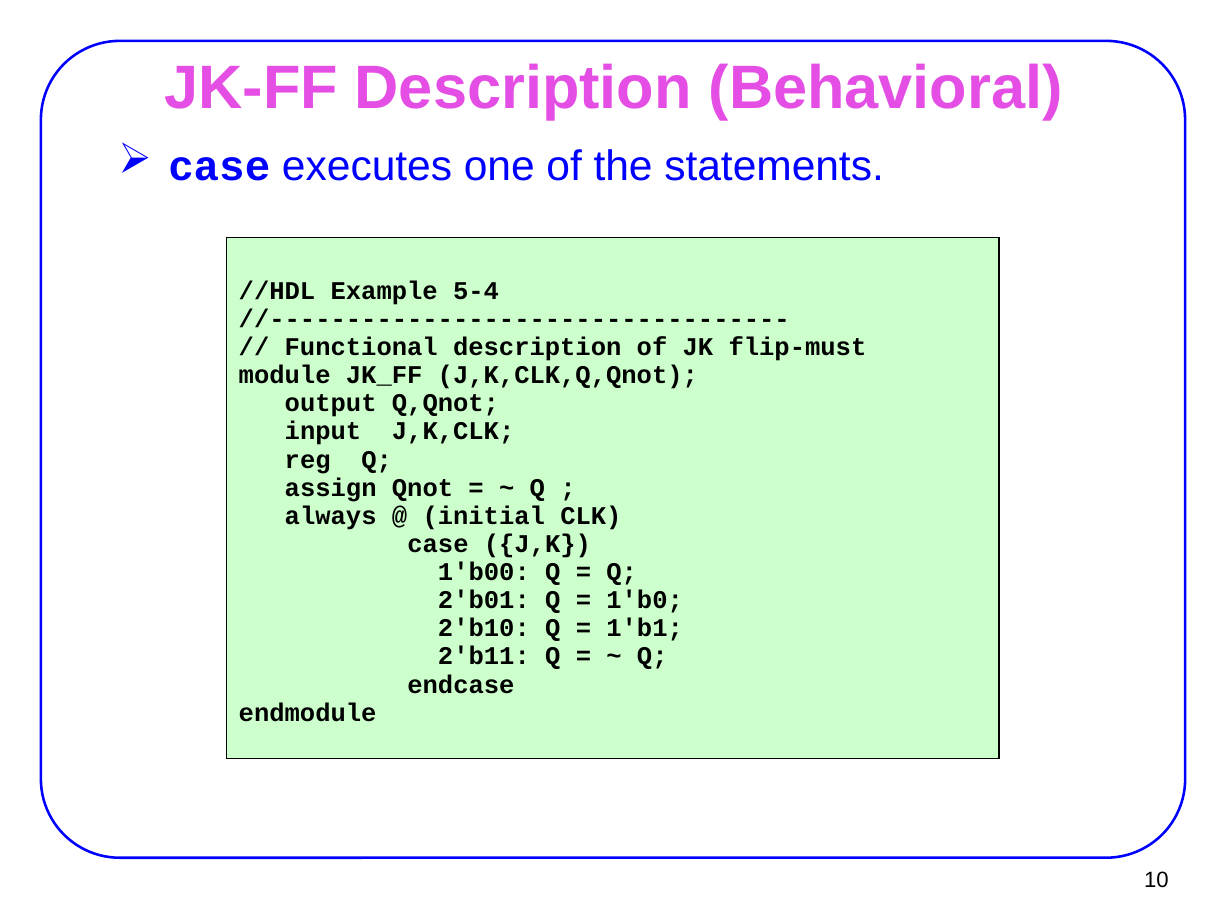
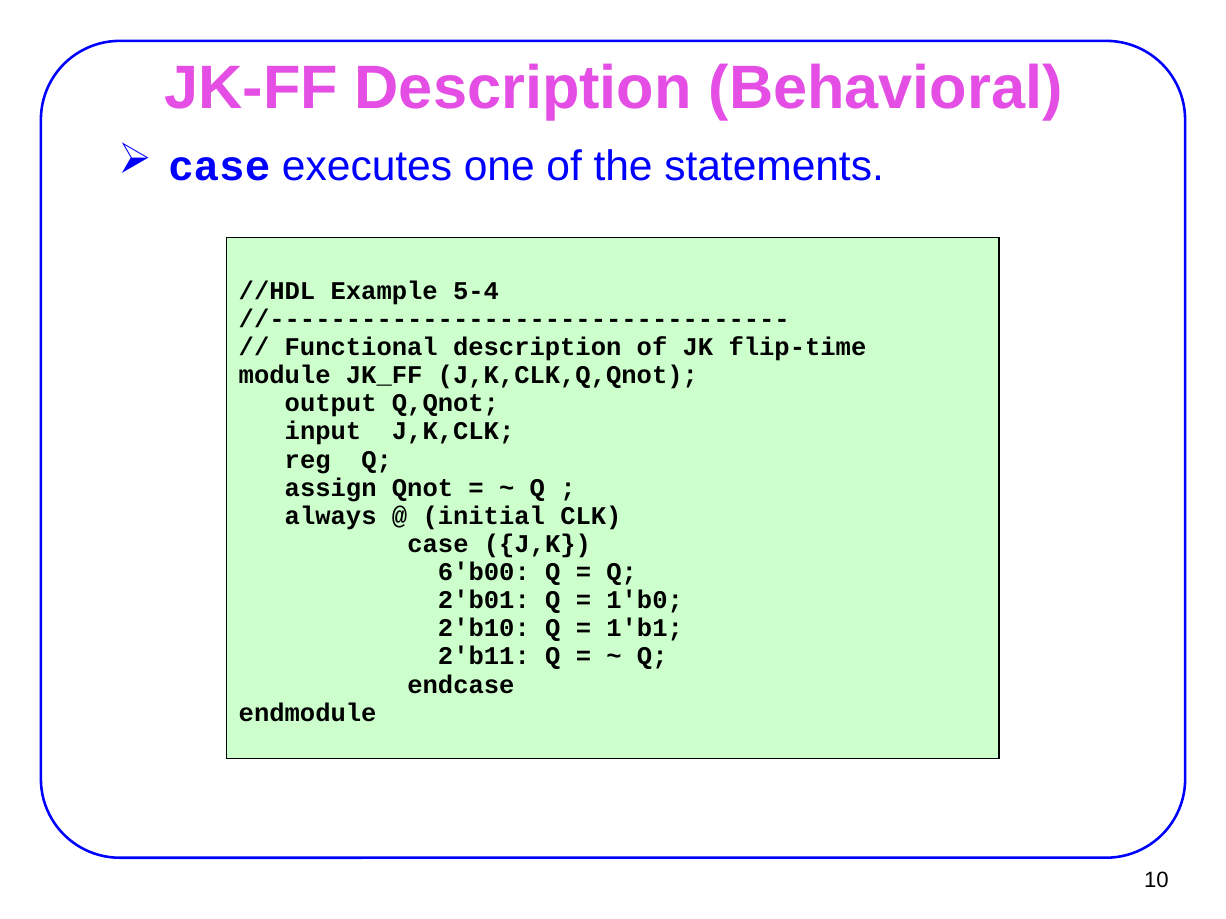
flip-must: flip-must -> flip-time
1'b00: 1'b00 -> 6'b00
